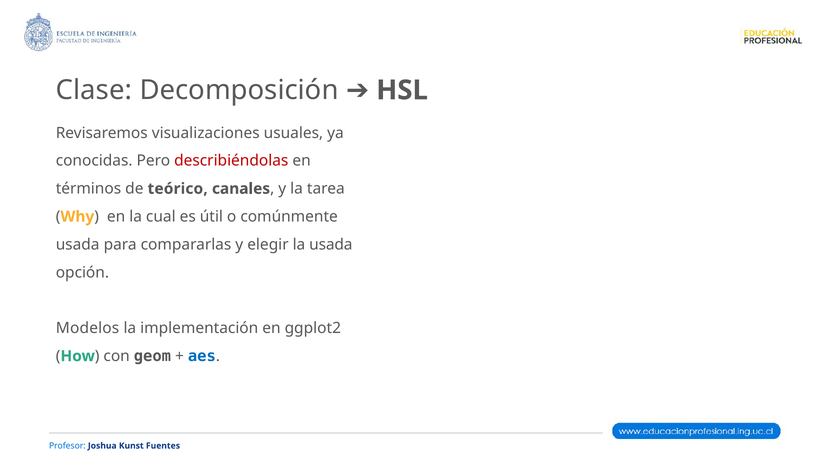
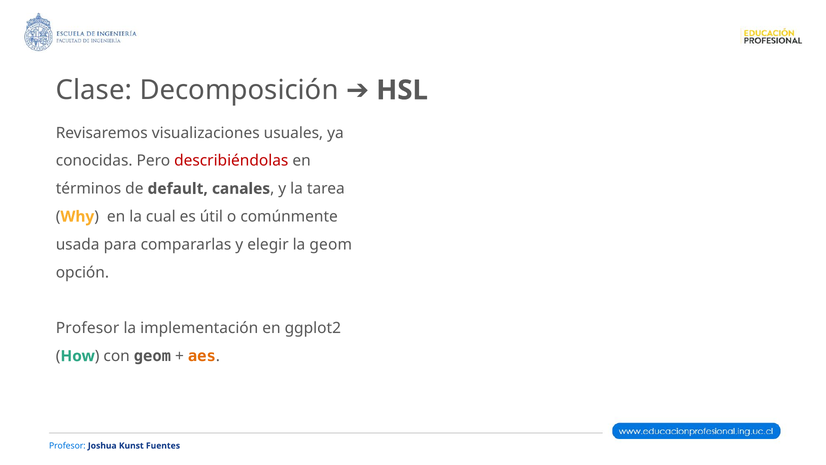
teórico: teórico -> default
la usada: usada -> geom
Modelos at (88, 328): Modelos -> Profesor
aes colour: blue -> orange
